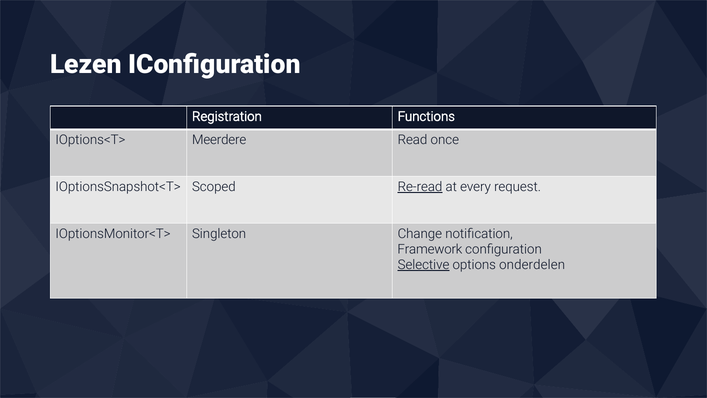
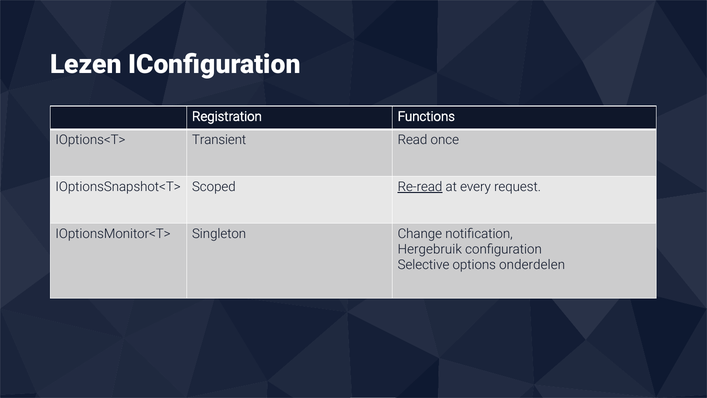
Meerdere: Meerdere -> Transient
Framework: Framework -> Hergebruik
Selective underline: present -> none
